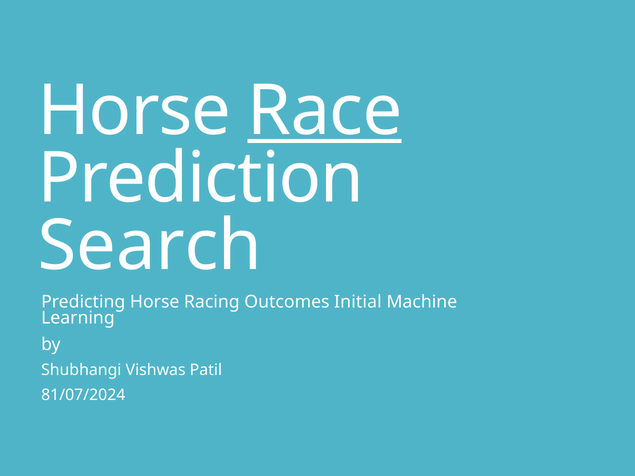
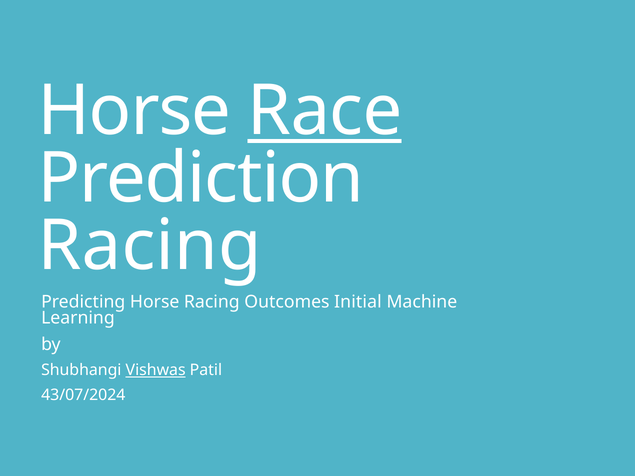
Search at (150, 246): Search -> Racing
Vishwas underline: none -> present
81/07/2024: 81/07/2024 -> 43/07/2024
